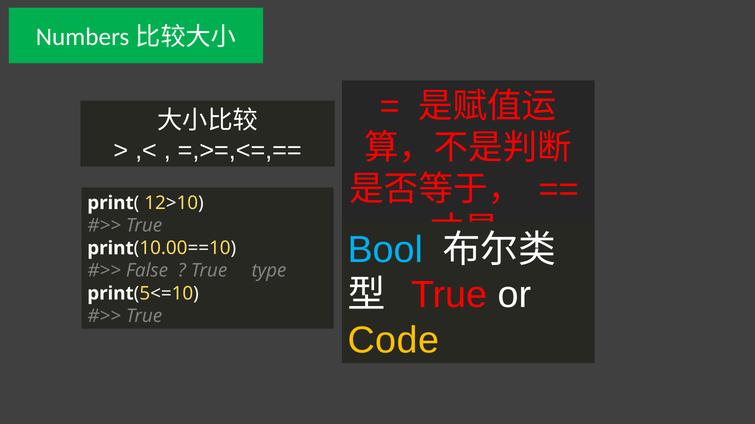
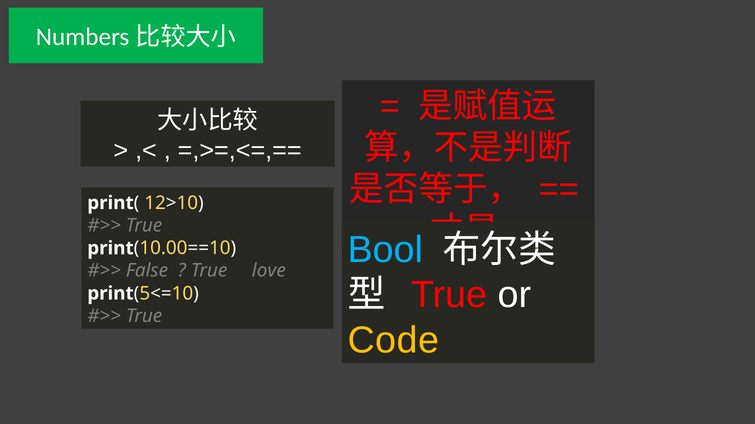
type: type -> love
